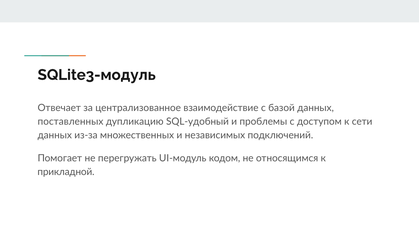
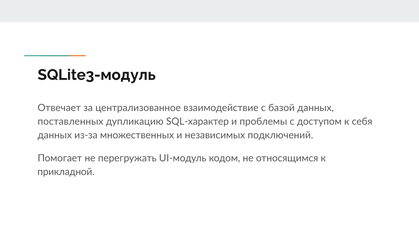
SQL-удобный: SQL-удобный -> SQL-характер
сети: сети -> себя
